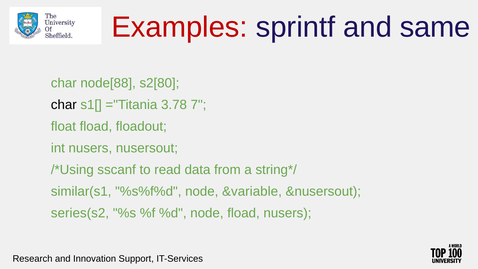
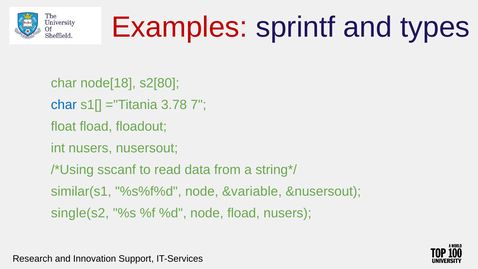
same: same -> types
node[88: node[88 -> node[18
char at (64, 105) colour: black -> blue
series(s2: series(s2 -> single(s2
